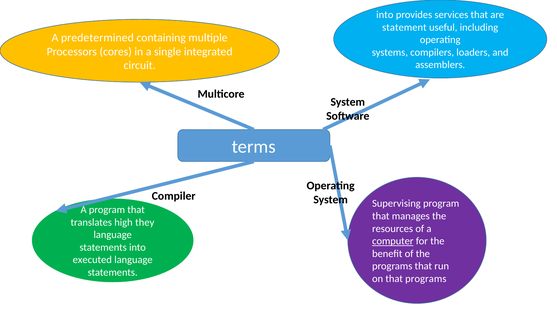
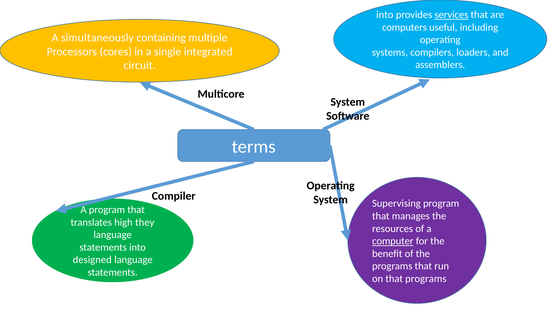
services underline: none -> present
statement: statement -> computers
predetermined: predetermined -> simultaneously
executed: executed -> designed
